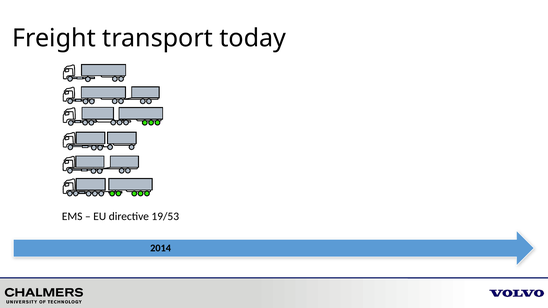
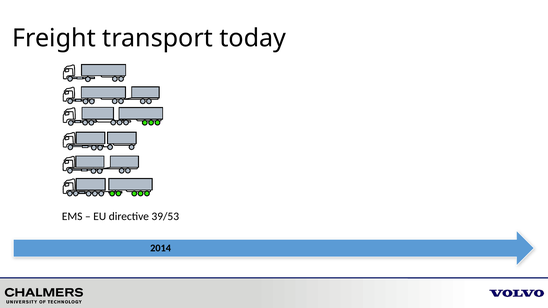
19/53: 19/53 -> 39/53
